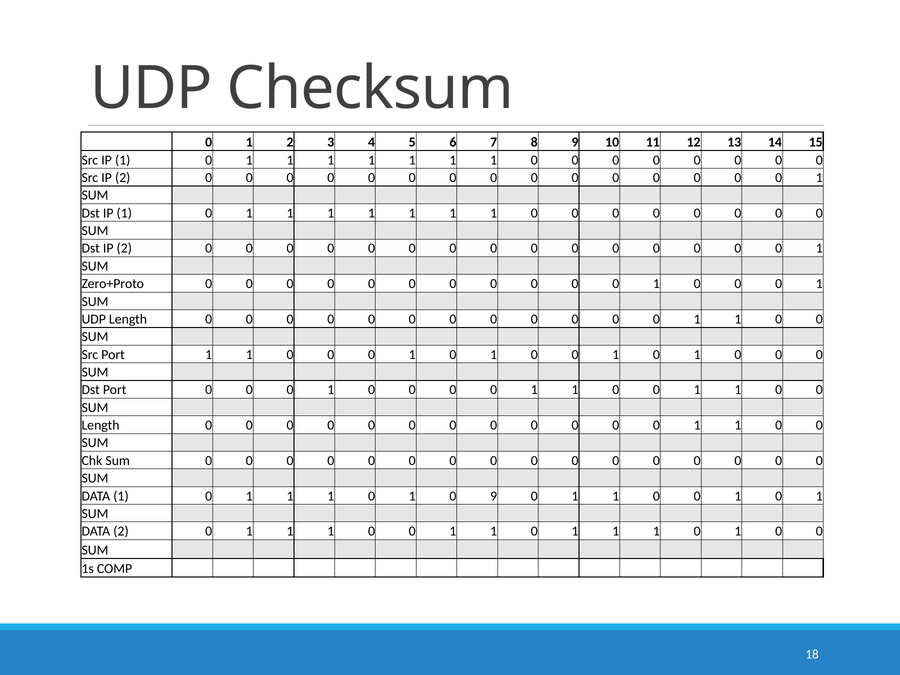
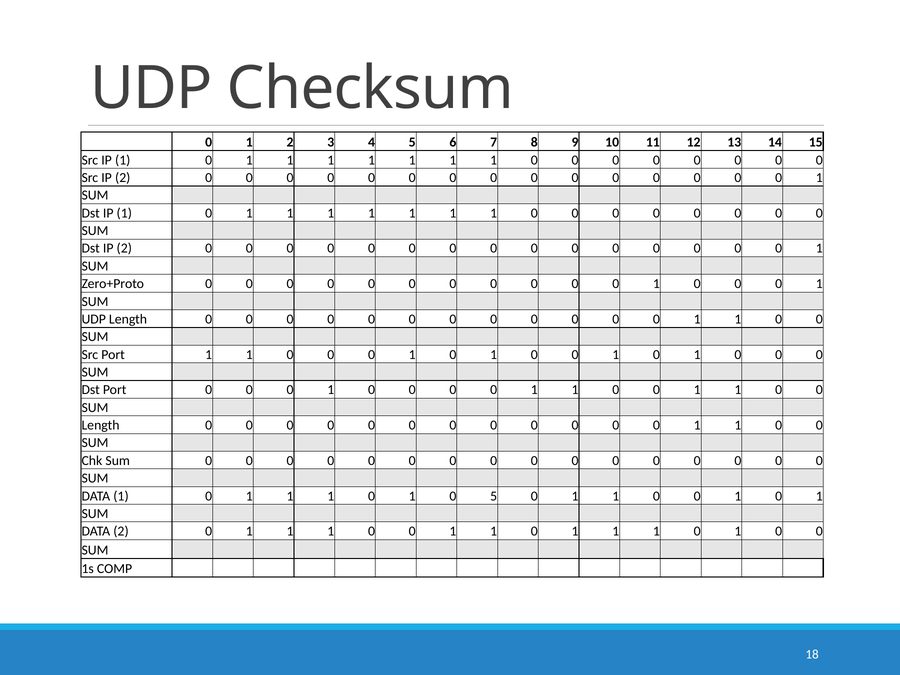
0 9: 9 -> 5
